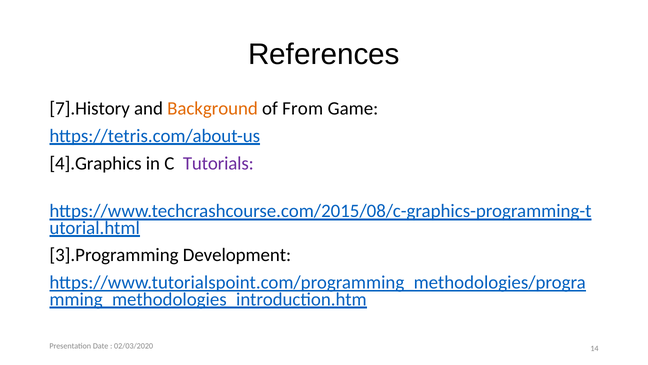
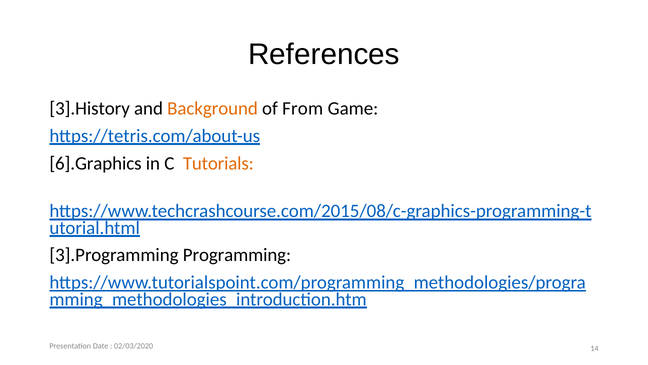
7].History: 7].History -> 3].History
4].Graphics: 4].Graphics -> 6].Graphics
Tutorials colour: purple -> orange
Development: Development -> Programming
